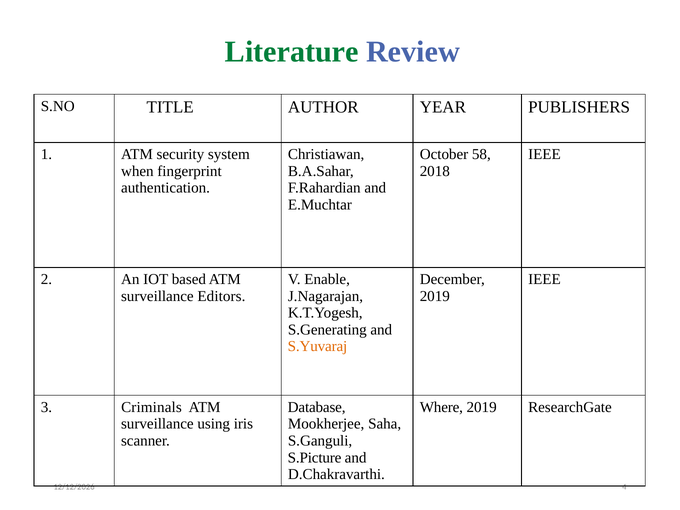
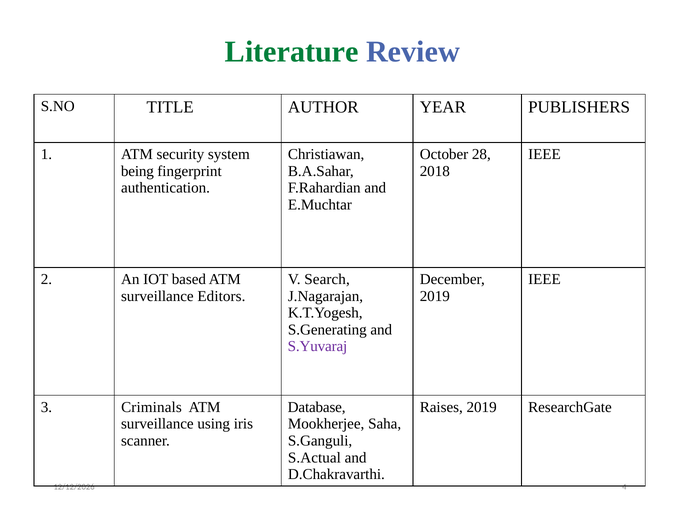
58: 58 -> 28
when: when -> being
Enable: Enable -> Search
S.Yuvaraj colour: orange -> purple
Where: Where -> Raises
S.Picture: S.Picture -> S.Actual
